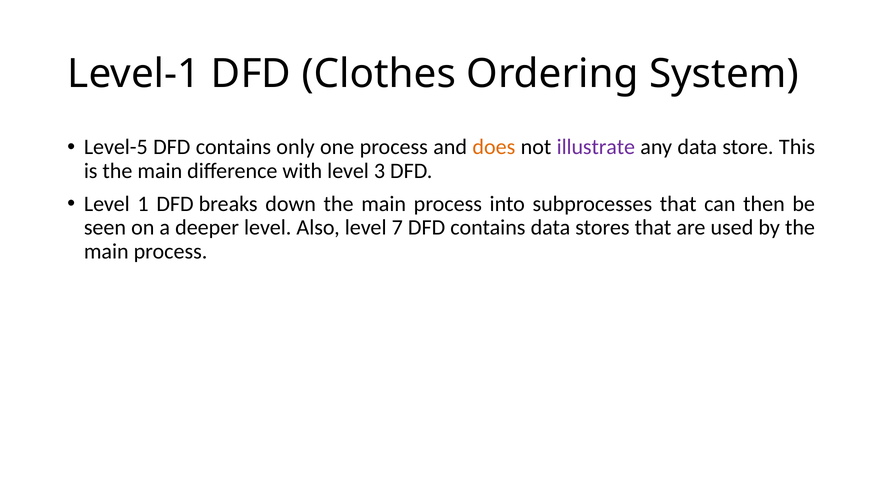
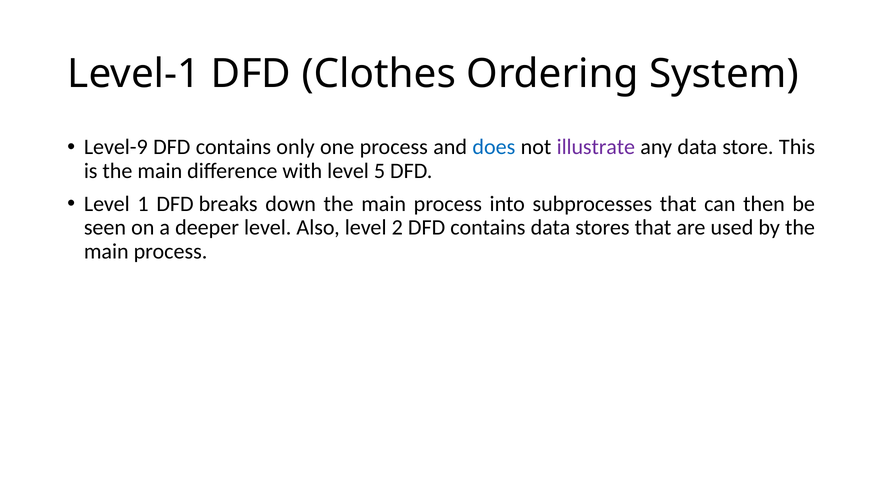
Level-5: Level-5 -> Level-9
does colour: orange -> blue
3: 3 -> 5
7: 7 -> 2
